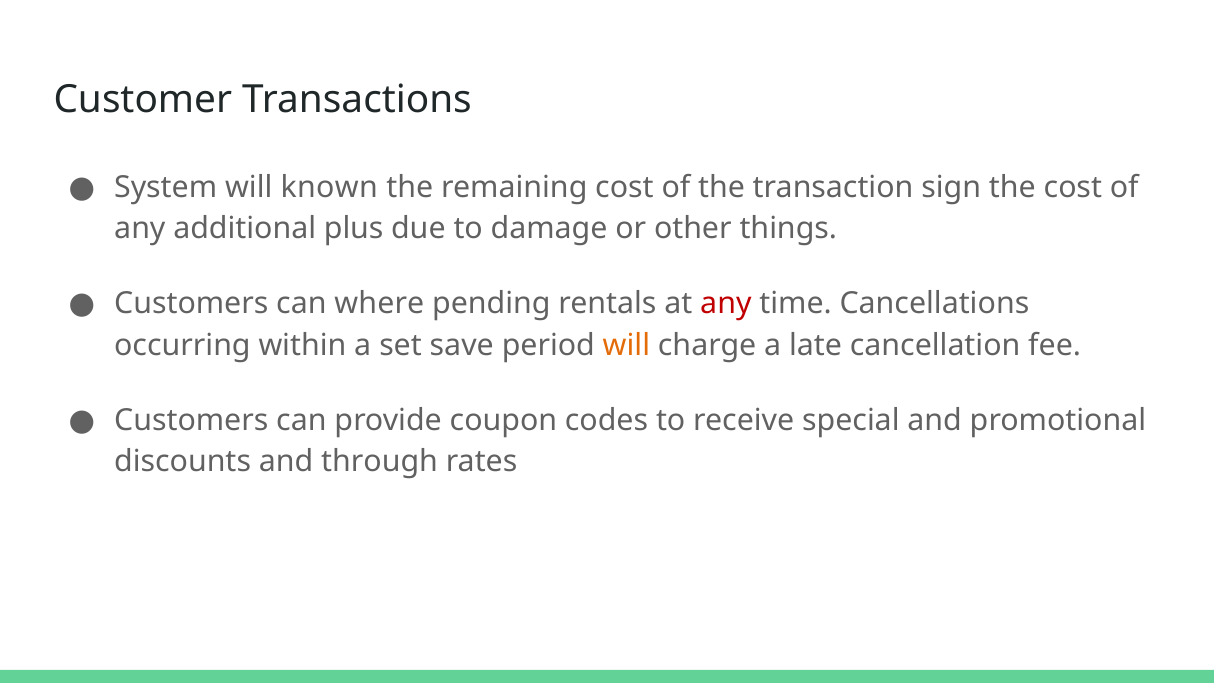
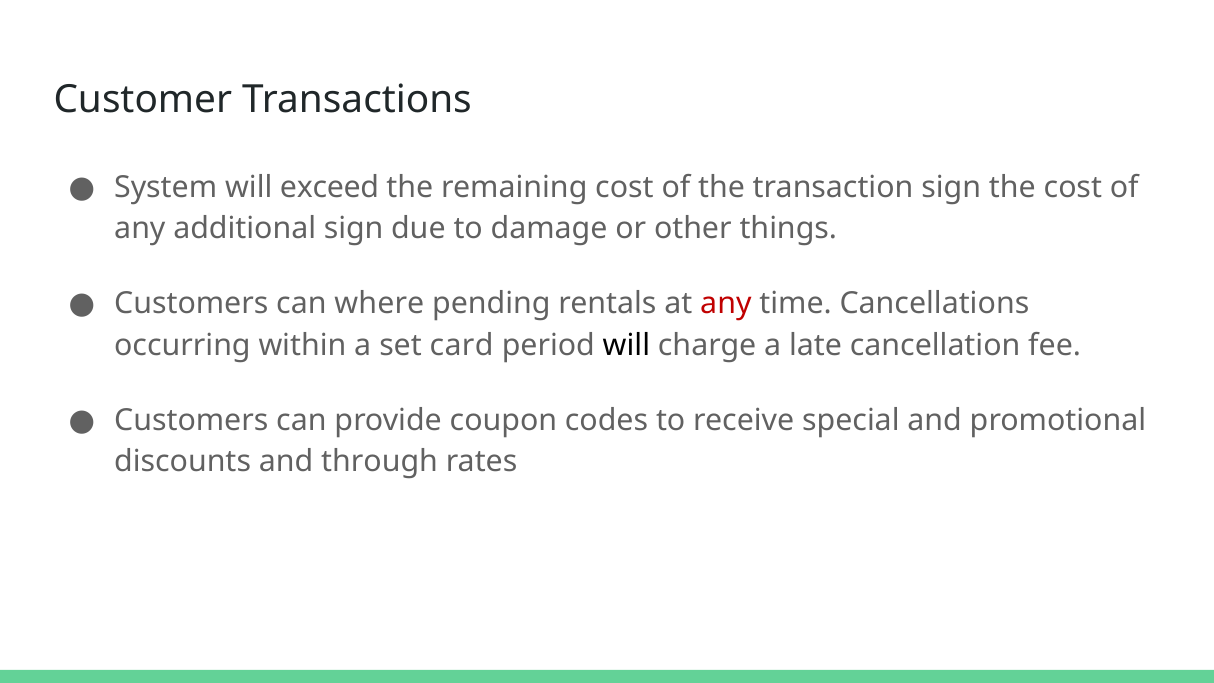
known: known -> exceed
additional plus: plus -> sign
save: save -> card
will at (626, 345) colour: orange -> black
